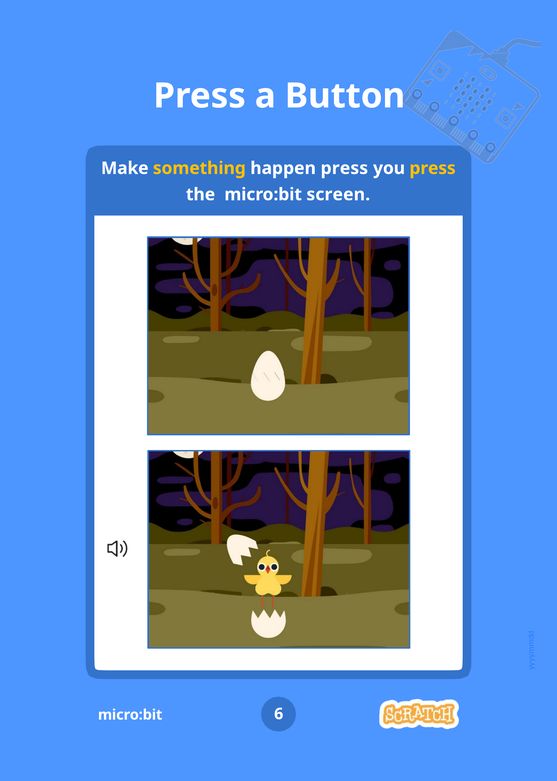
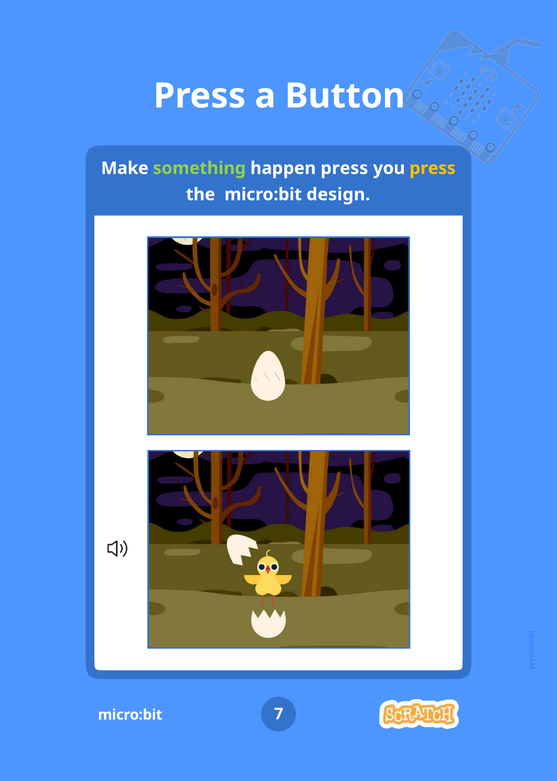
something colour: yellow -> light green
screen: screen -> design
6: 6 -> 7
